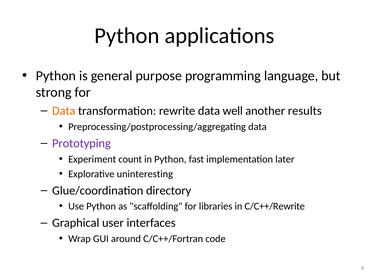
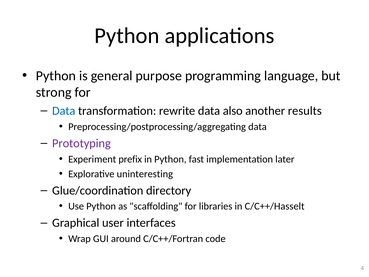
Data at (64, 111) colour: orange -> blue
well: well -> also
count: count -> prefix
C/C++/Rewrite: C/C++/Rewrite -> C/C++/Hasselt
